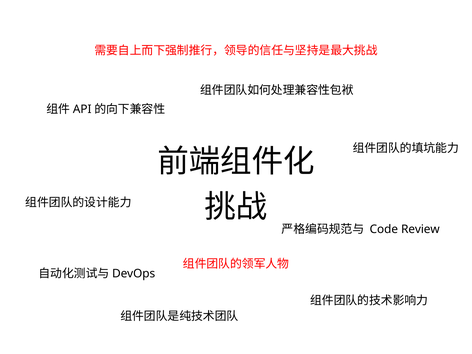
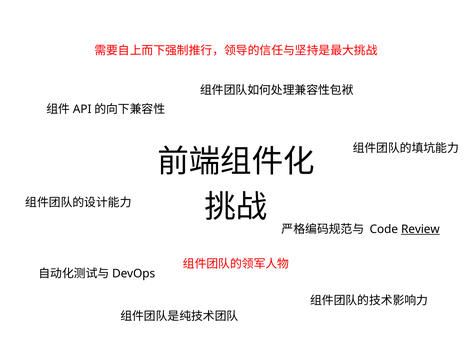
Review underline: none -> present
